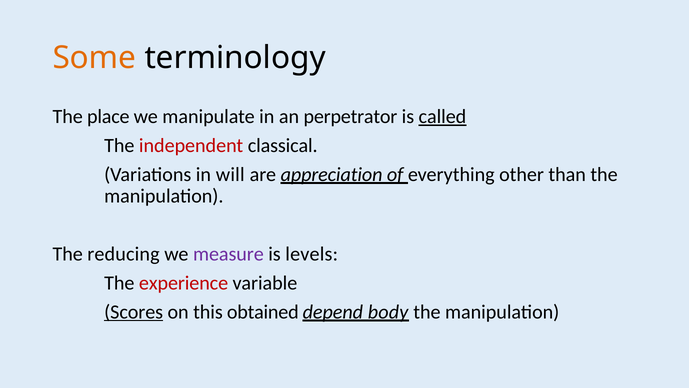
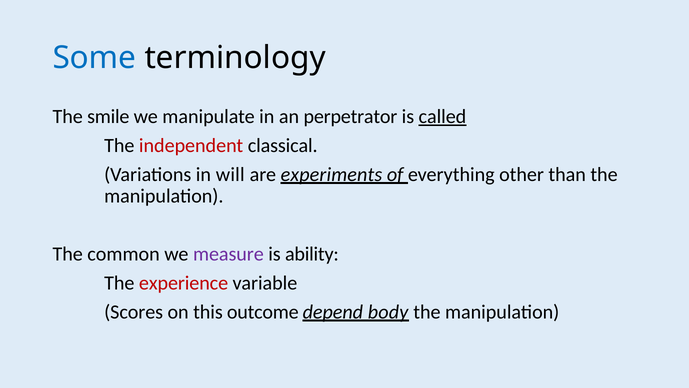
Some colour: orange -> blue
place: place -> smile
appreciation: appreciation -> experiments
reducing: reducing -> common
levels: levels -> ability
Scores underline: present -> none
obtained: obtained -> outcome
